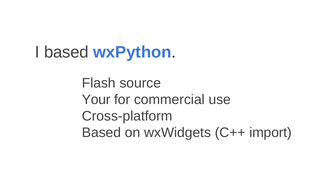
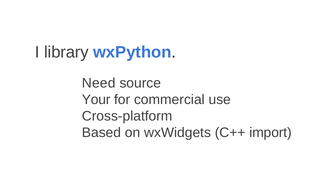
I based: based -> library
Flash: Flash -> Need
